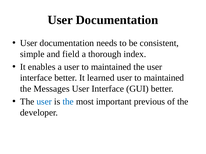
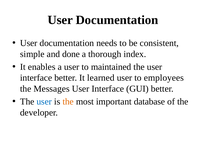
field: field -> done
maintained at (164, 78): maintained -> employees
the at (68, 102) colour: blue -> orange
previous: previous -> database
